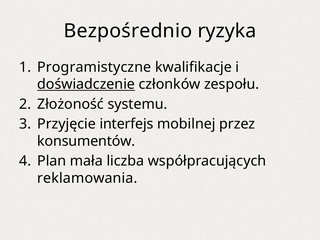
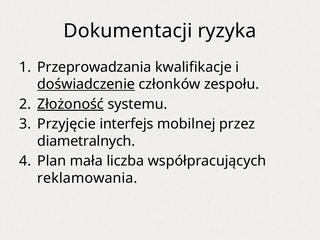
Bezpośrednio: Bezpośrednio -> Dokumentacji
Programistyczne: Programistyczne -> Przeprowadzania
Złożoność underline: none -> present
konsumentów: konsumentów -> diametralnych
